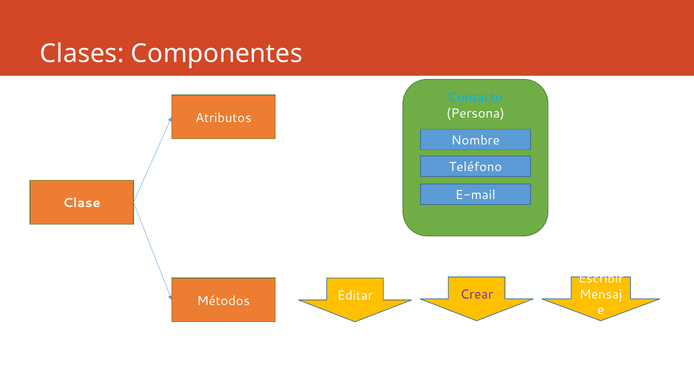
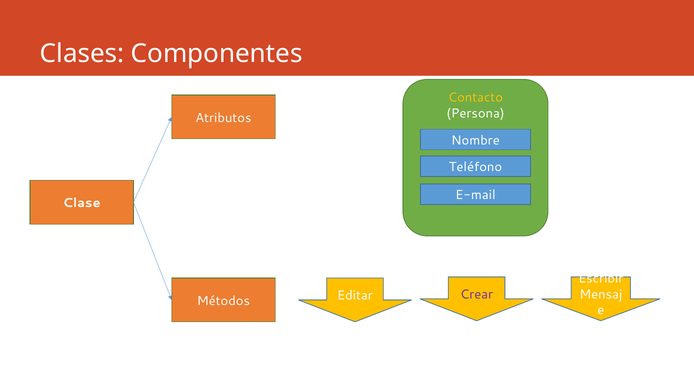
Contacto colour: light blue -> yellow
